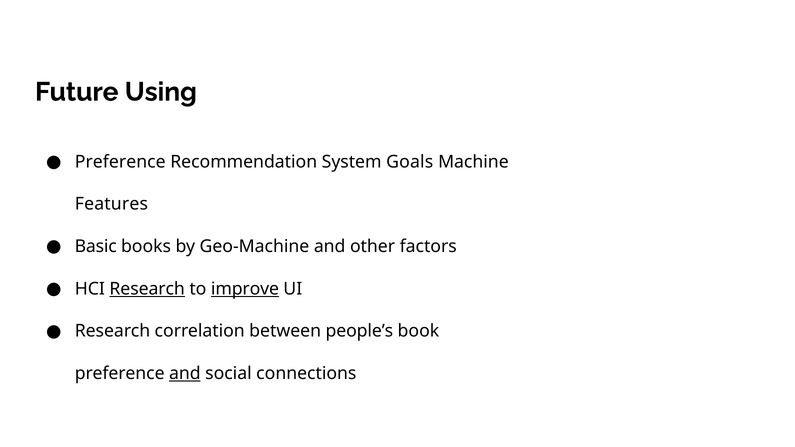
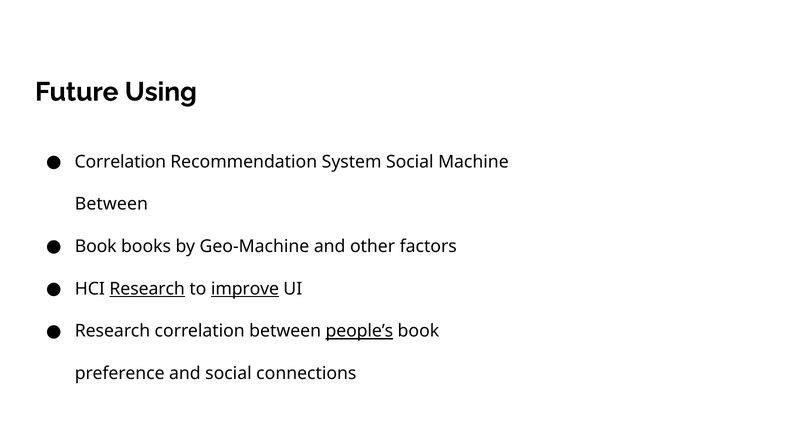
Preference at (120, 162): Preference -> Correlation
System Goals: Goals -> Social
Features at (111, 204): Features -> Between
Basic at (96, 247): Basic -> Book
people’s underline: none -> present
and at (185, 374) underline: present -> none
